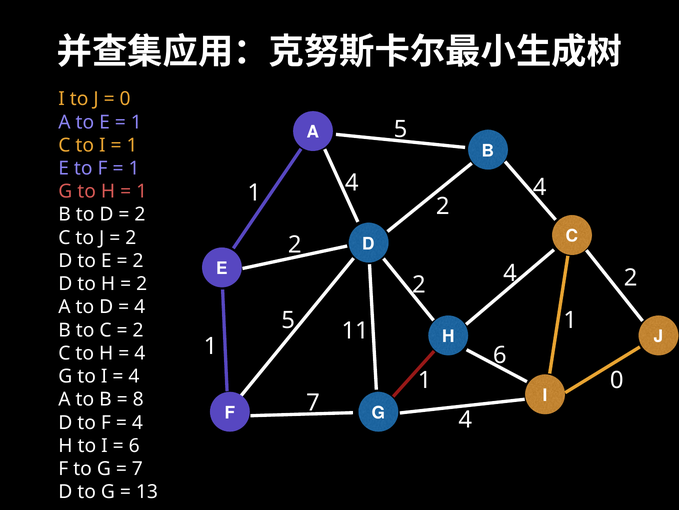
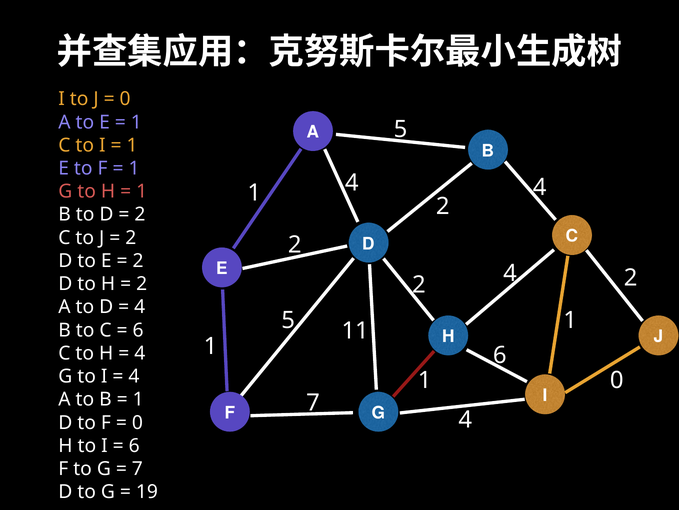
2 at (138, 330): 2 -> 6
8 at (138, 399): 8 -> 1
4 at (137, 422): 4 -> 0
13: 13 -> 19
